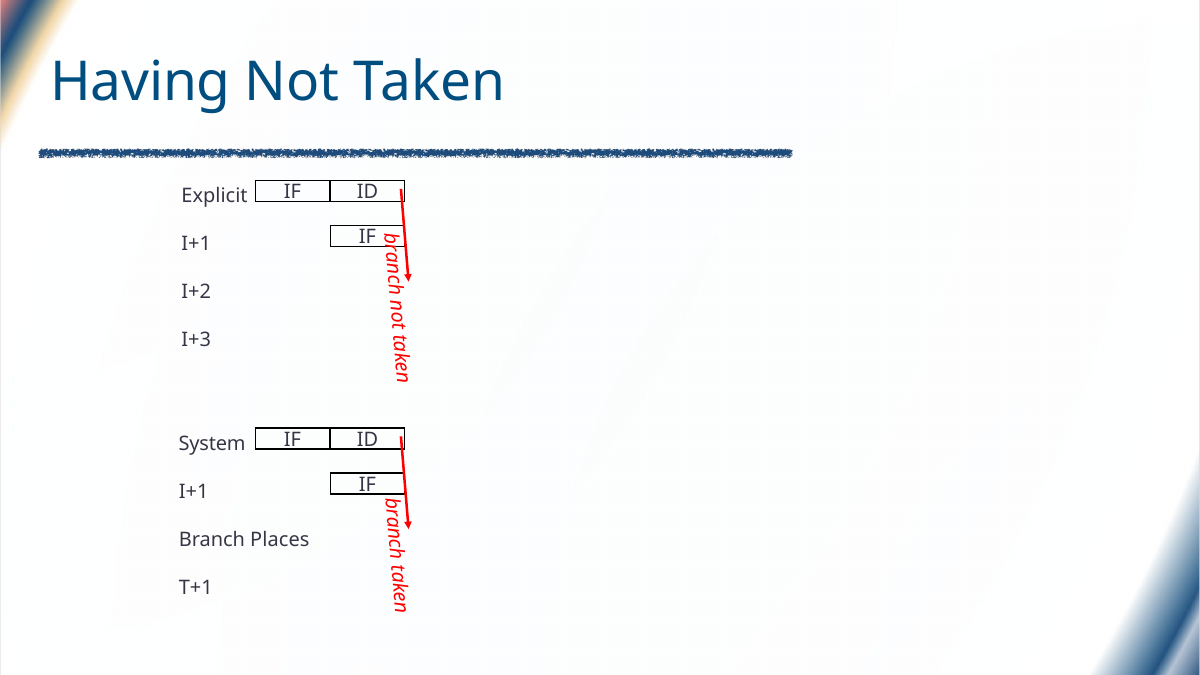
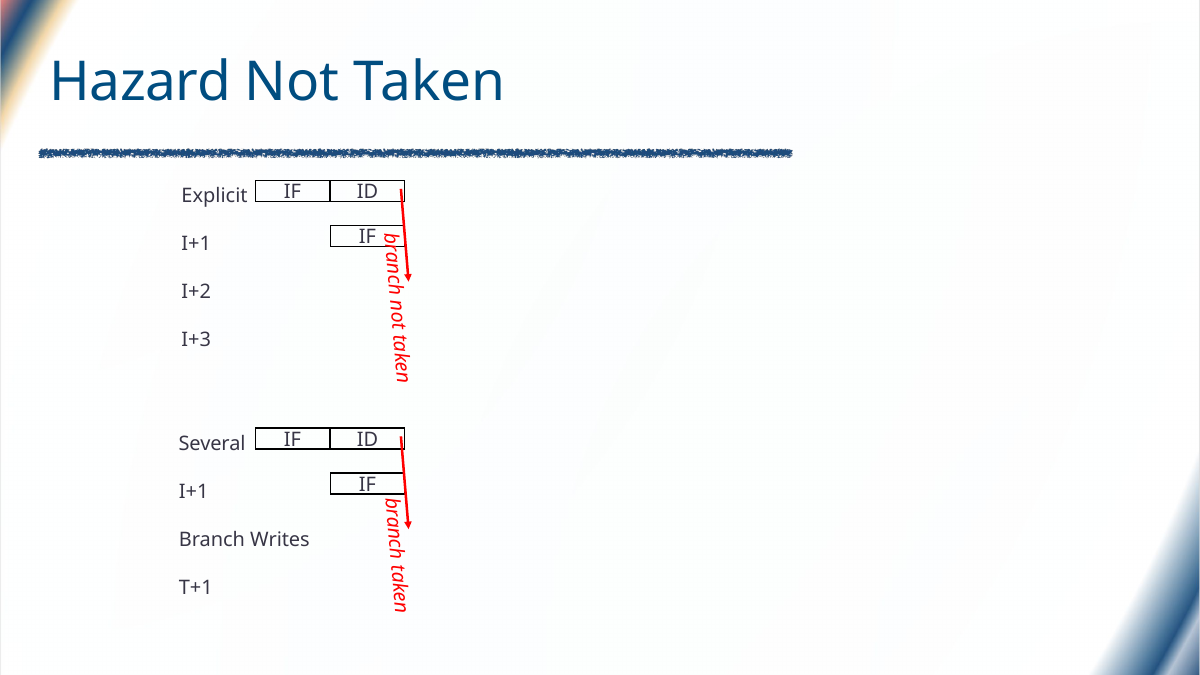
Having: Having -> Hazard
System: System -> Several
Places: Places -> Writes
